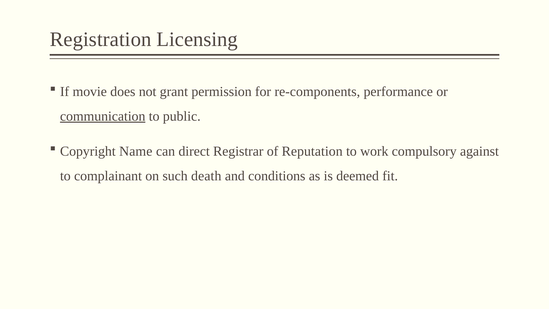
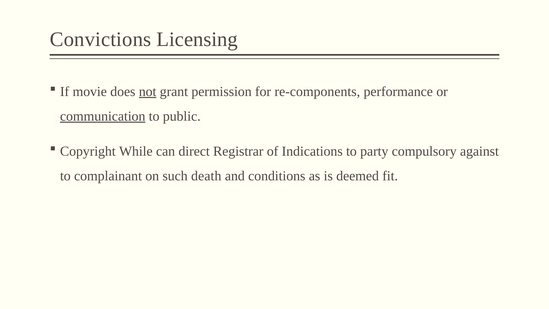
Registration: Registration -> Convictions
not underline: none -> present
Name: Name -> While
Reputation: Reputation -> Indications
work: work -> party
